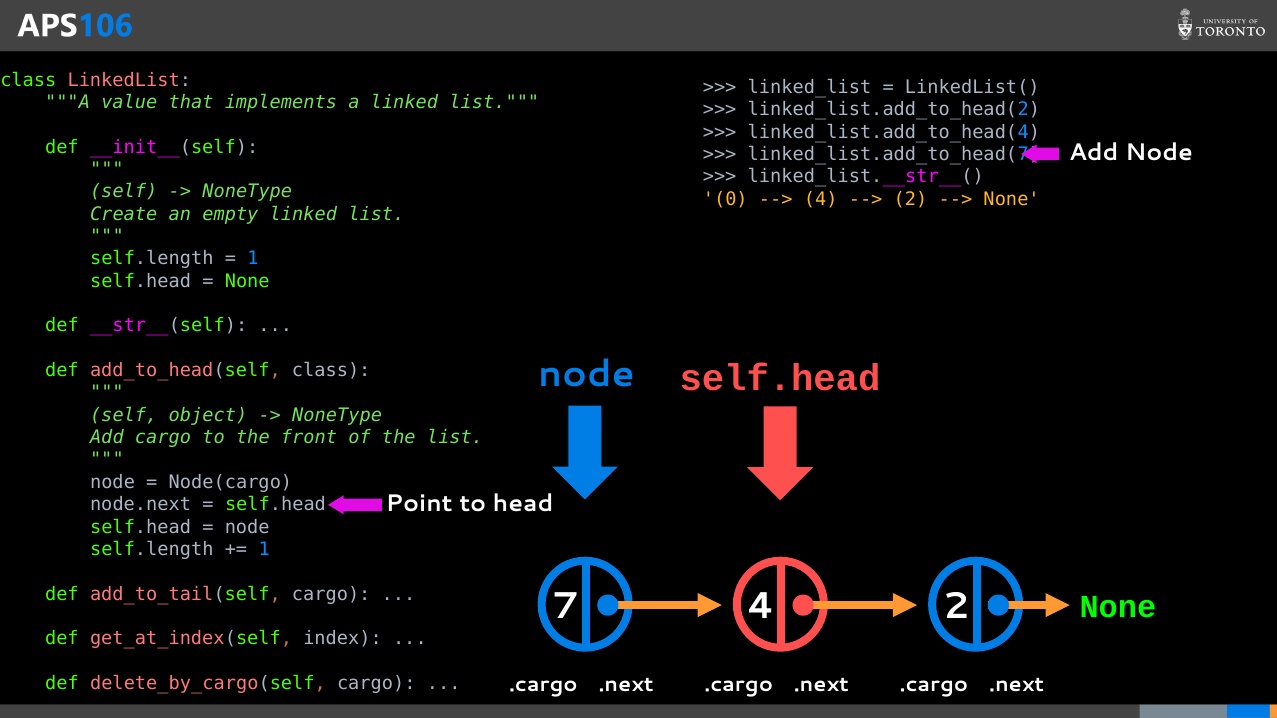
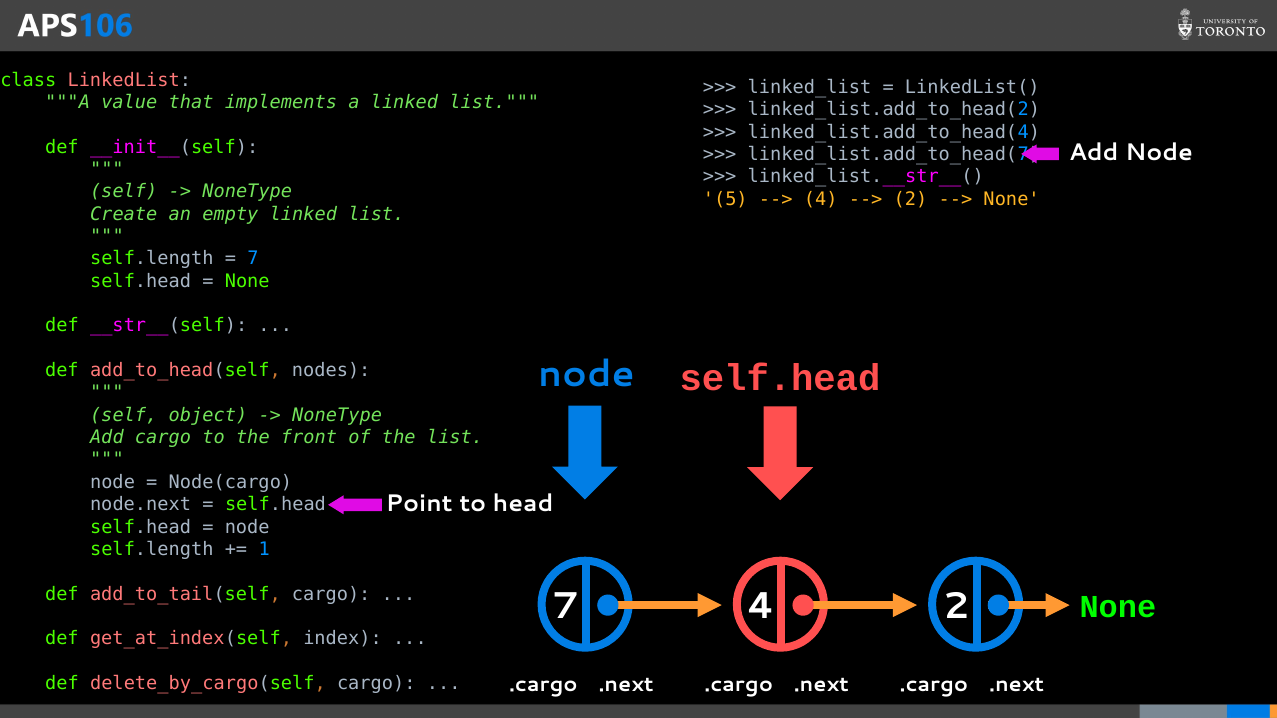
0: 0 -> 5
1 at (253, 259): 1 -> 7
add_to_head(self class: class -> nodes
